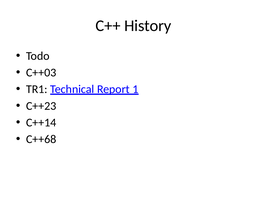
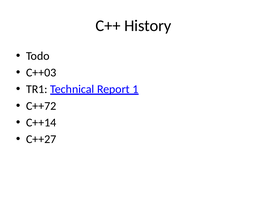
C++23: C++23 -> C++72
C++68: C++68 -> C++27
